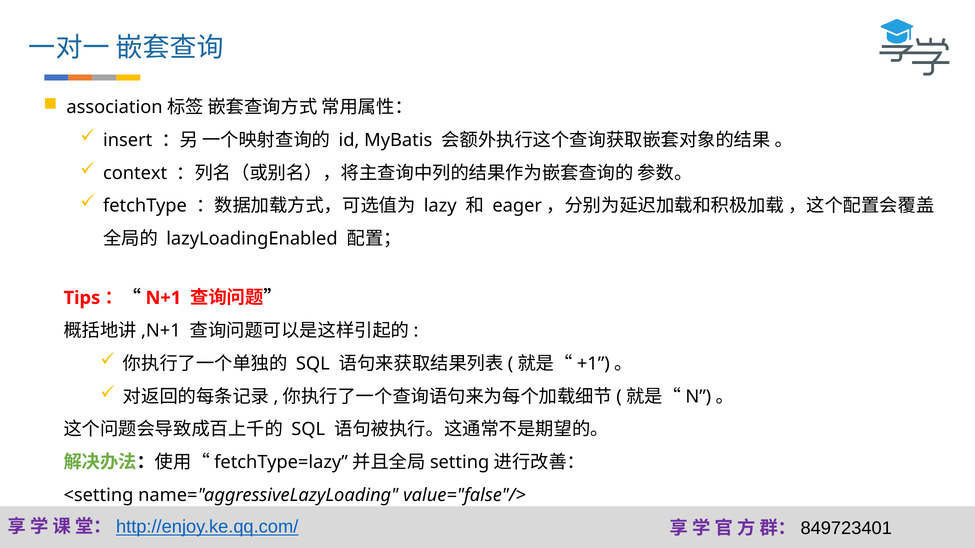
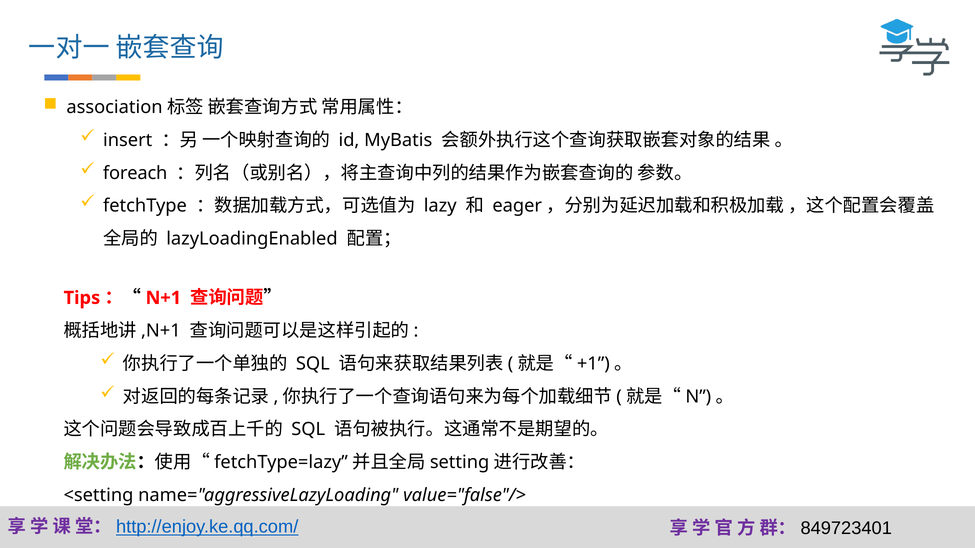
context: context -> foreach
